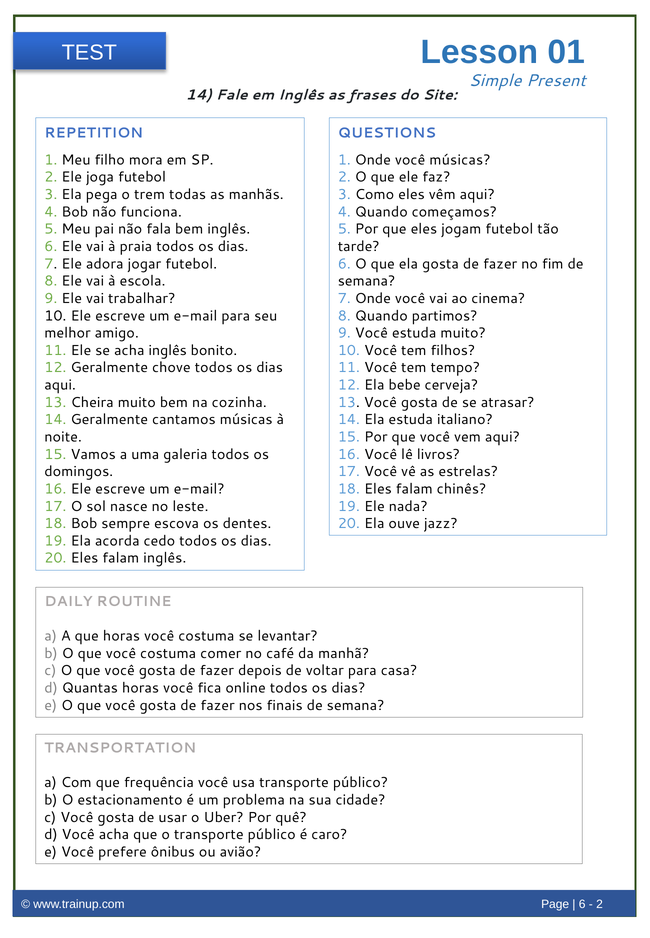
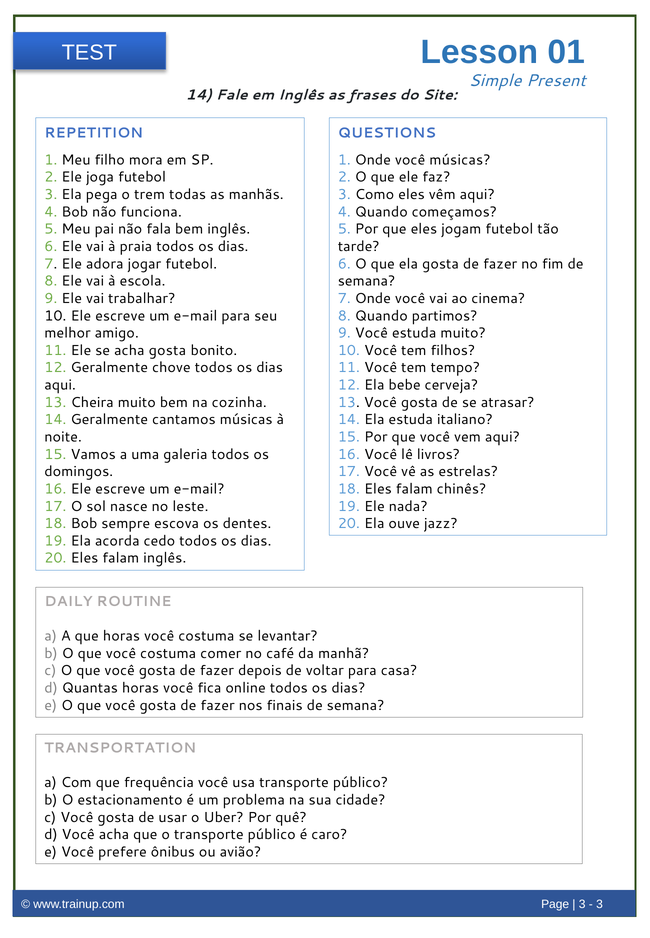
acha inglês: inglês -> gosta
6 at (582, 905): 6 -> 3
2 at (600, 905): 2 -> 3
